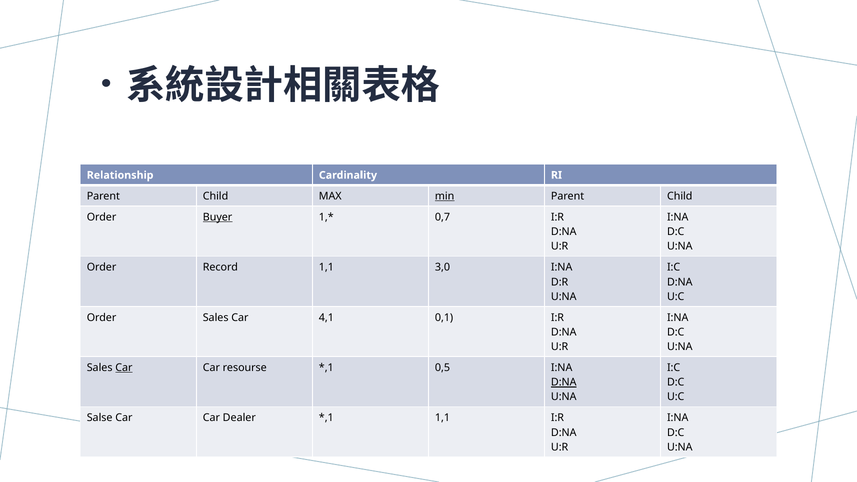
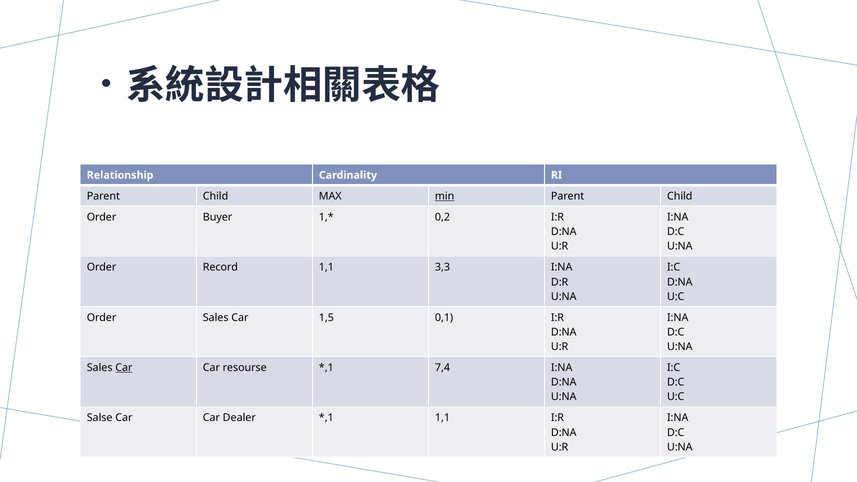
Buyer underline: present -> none
0,7: 0,7 -> 0,2
3,0: 3,0 -> 3,3
4,1: 4,1 -> 1,5
0,5: 0,5 -> 7,4
D:NA at (564, 382) underline: present -> none
